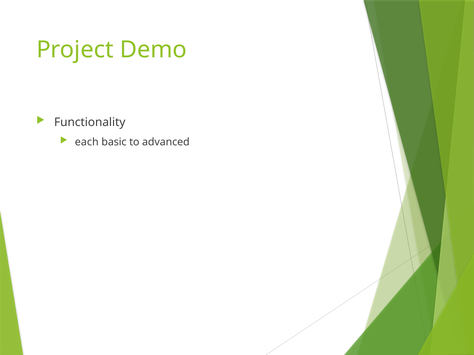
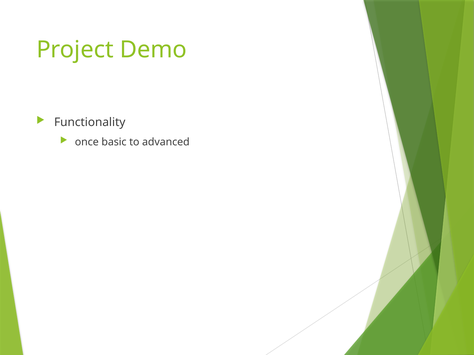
each: each -> once
